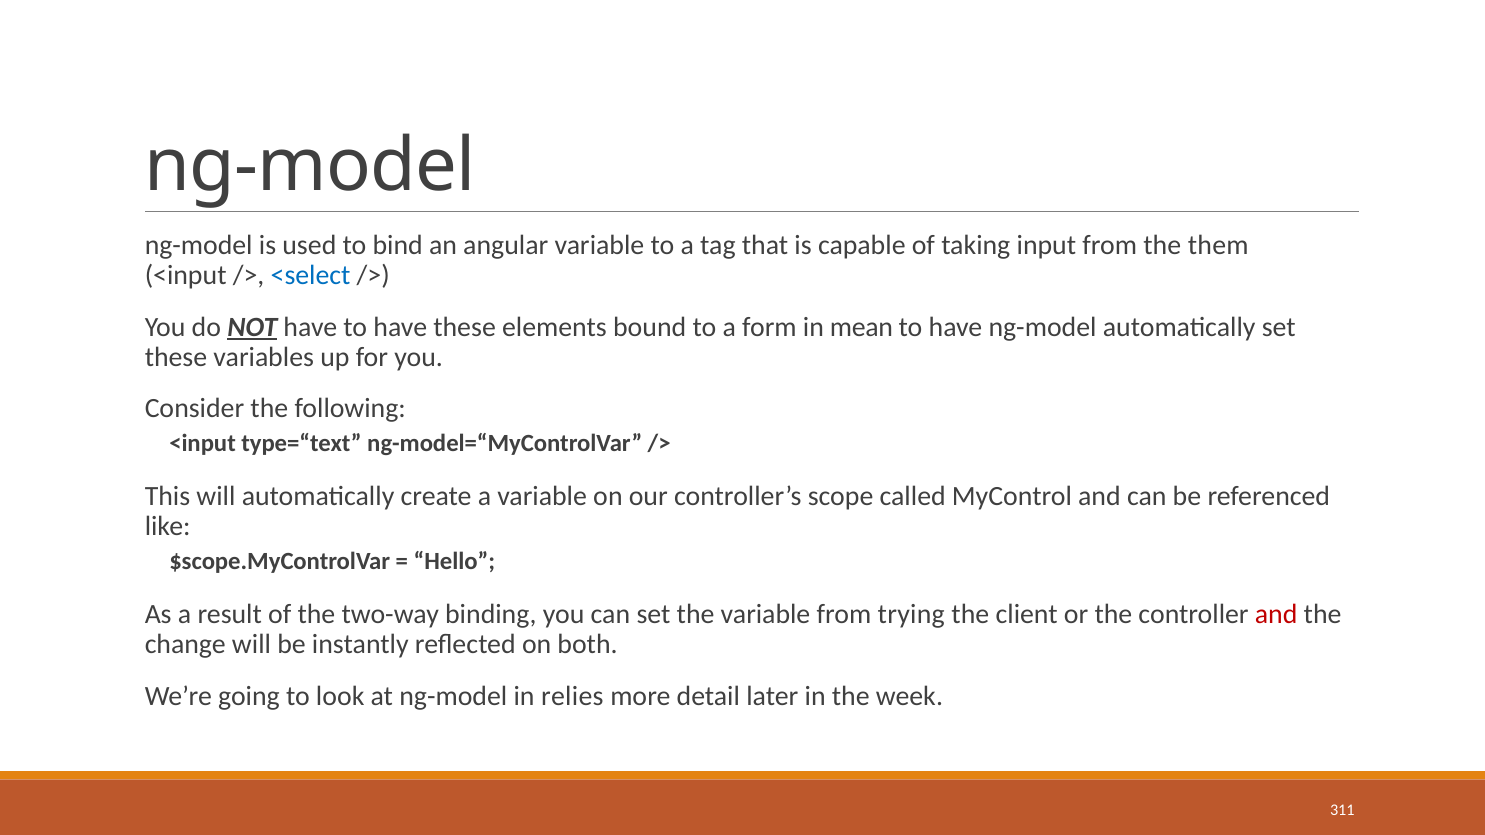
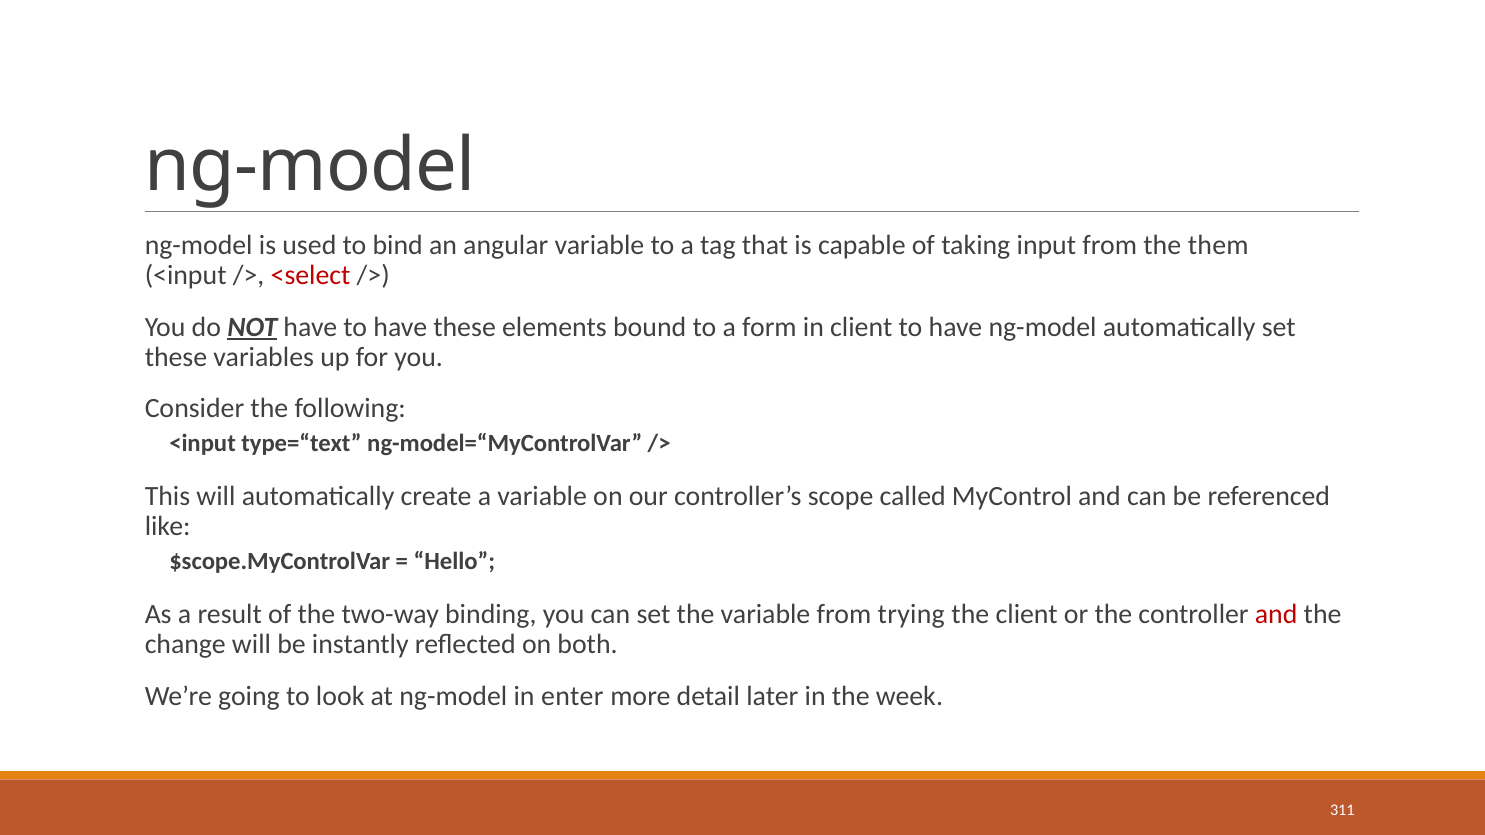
<select colour: blue -> red
in mean: mean -> client
relies: relies -> enter
